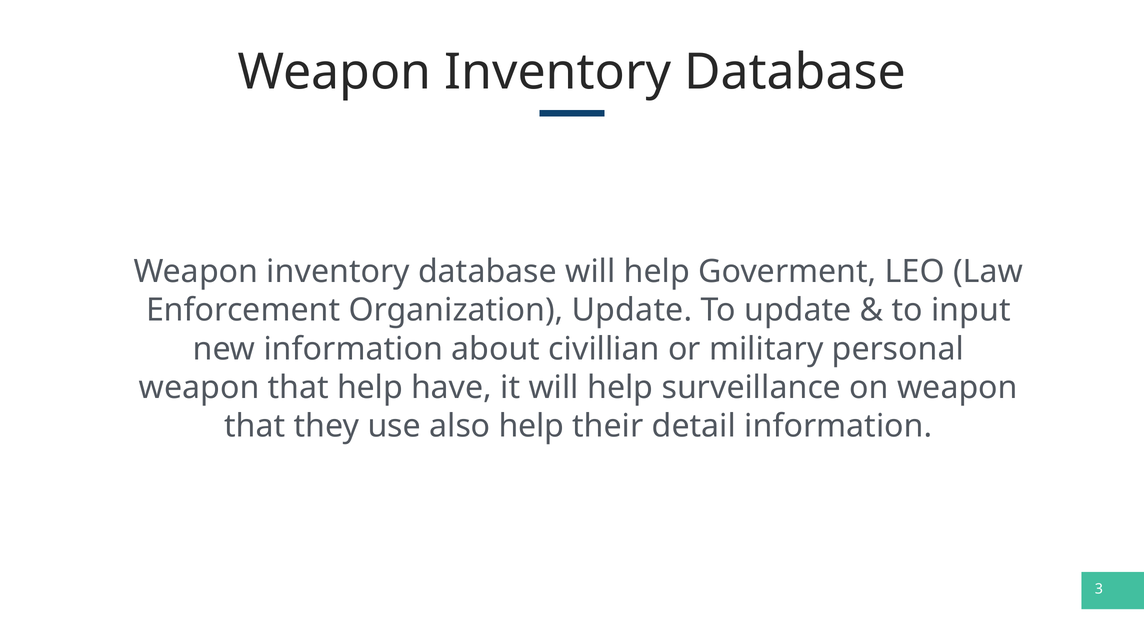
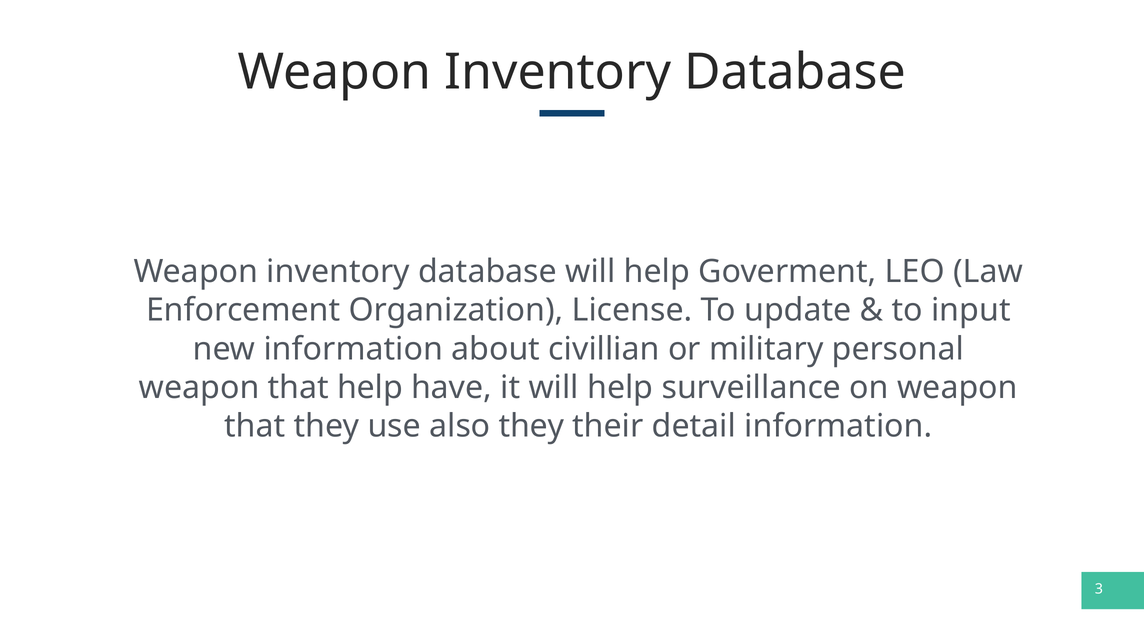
Organization Update: Update -> License
also help: help -> they
